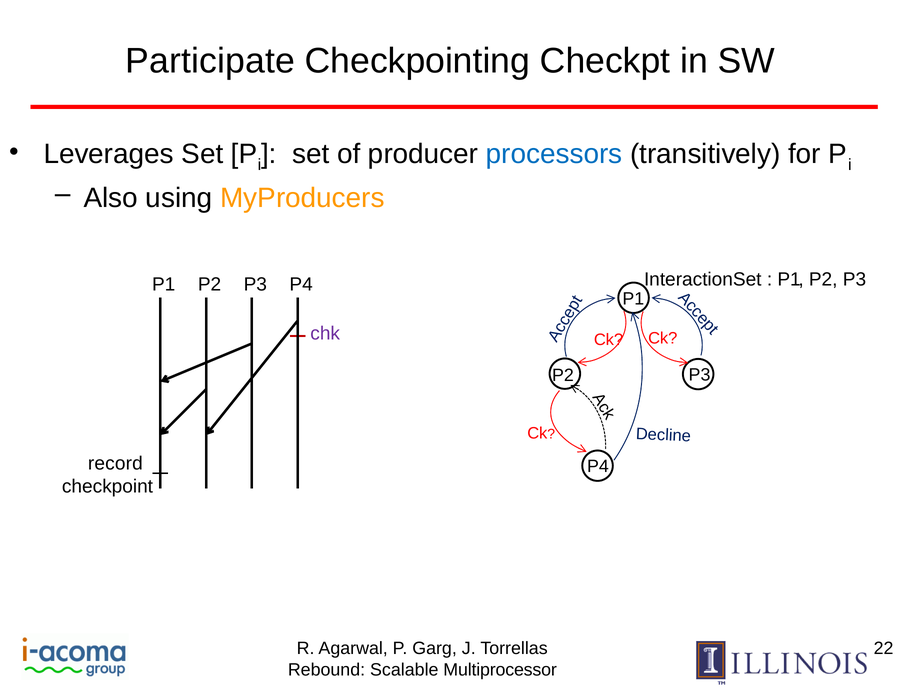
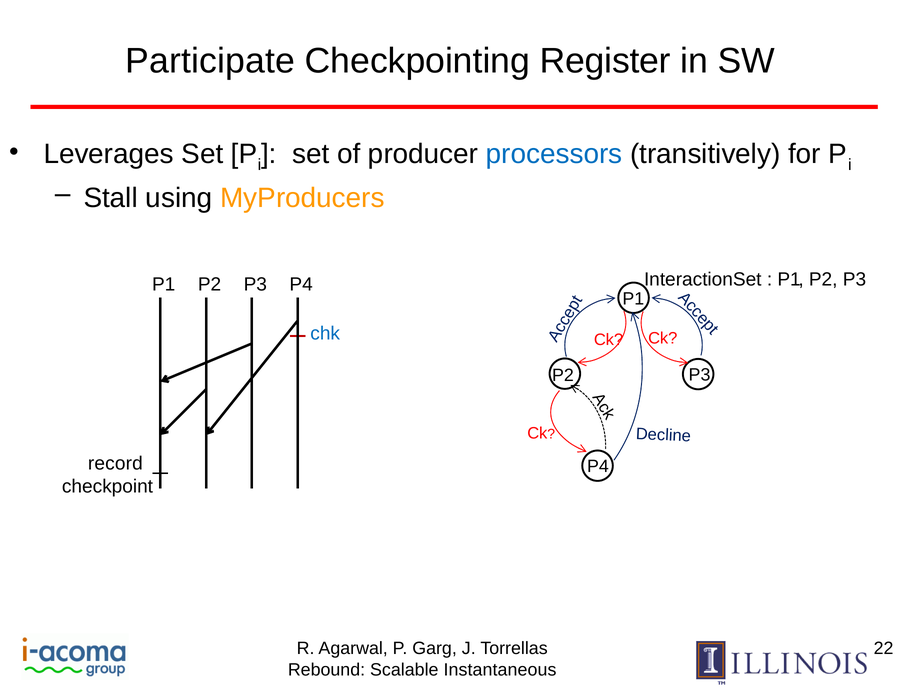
Checkpt: Checkpt -> Register
Also: Also -> Stall
chk colour: purple -> blue
Multiprocessor: Multiprocessor -> Instantaneous
